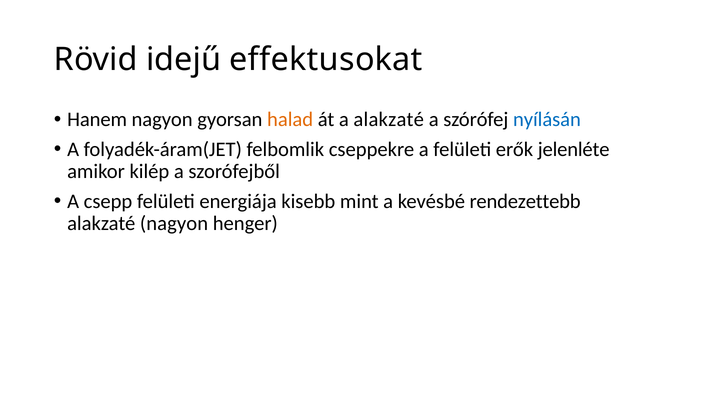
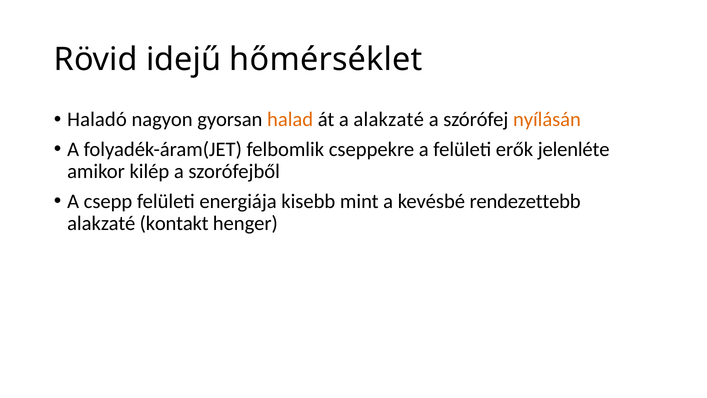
effektusokat: effektusokat -> hőmérséklet
Hanem: Hanem -> Haladó
nyílásán colour: blue -> orange
alakzaté nagyon: nagyon -> kontakt
